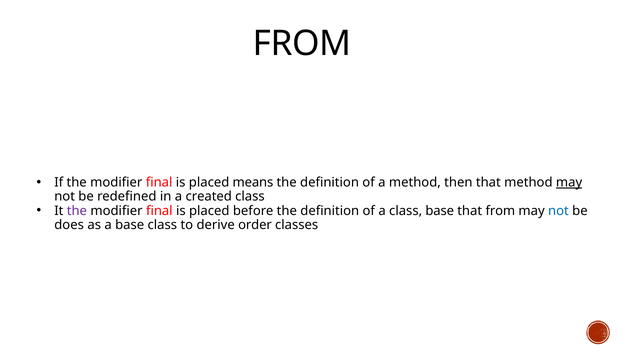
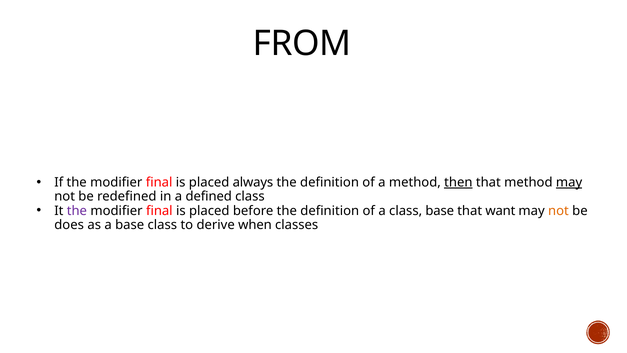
means: means -> always
then underline: none -> present
created: created -> defined
that from: from -> want
not at (558, 210) colour: blue -> orange
order: order -> when
